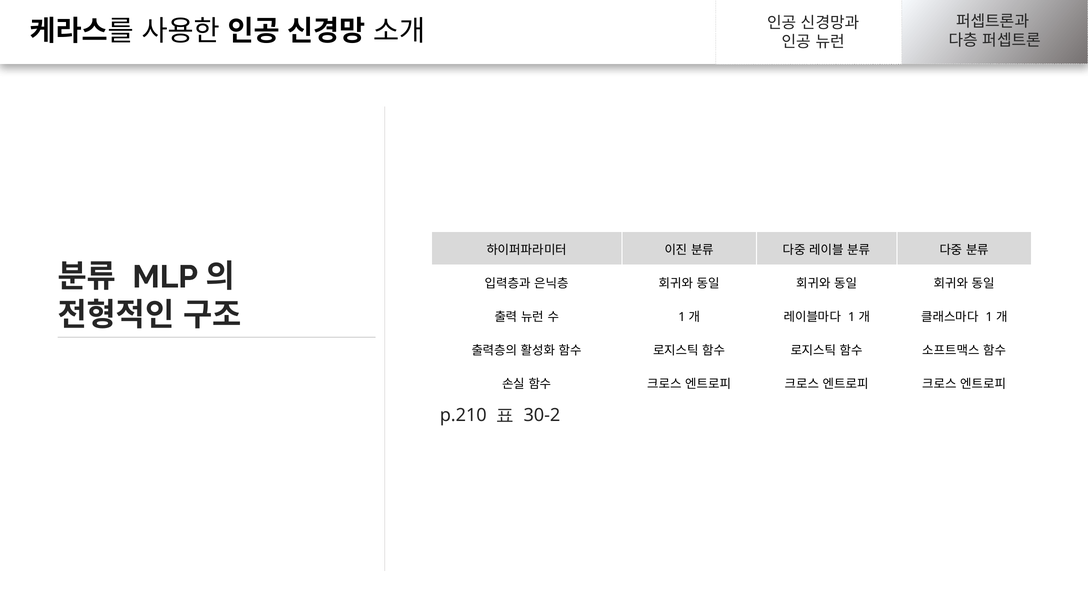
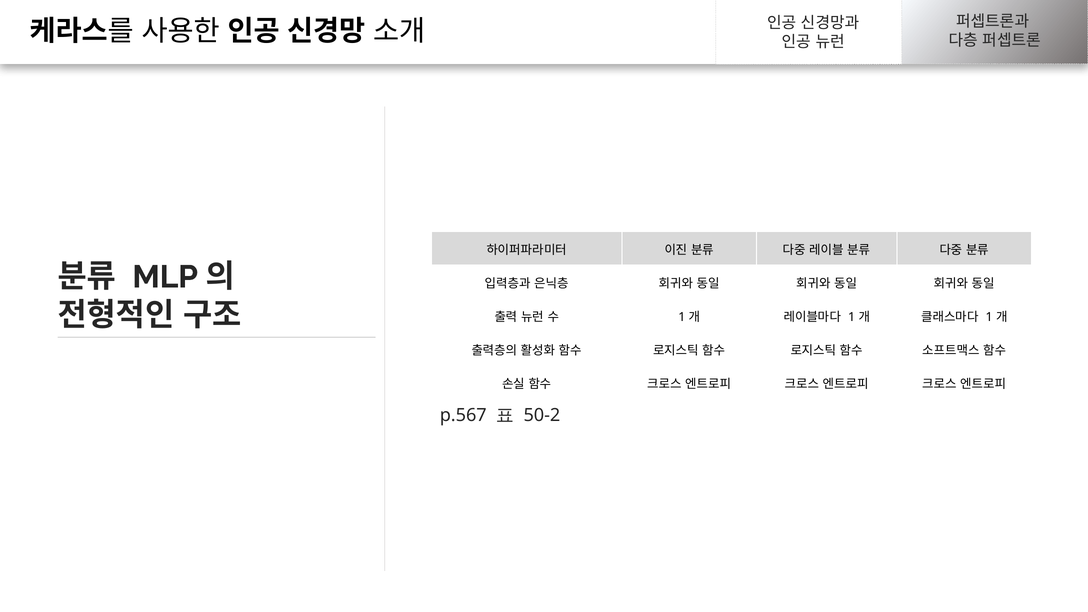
p.210: p.210 -> p.567
30-2: 30-2 -> 50-2
